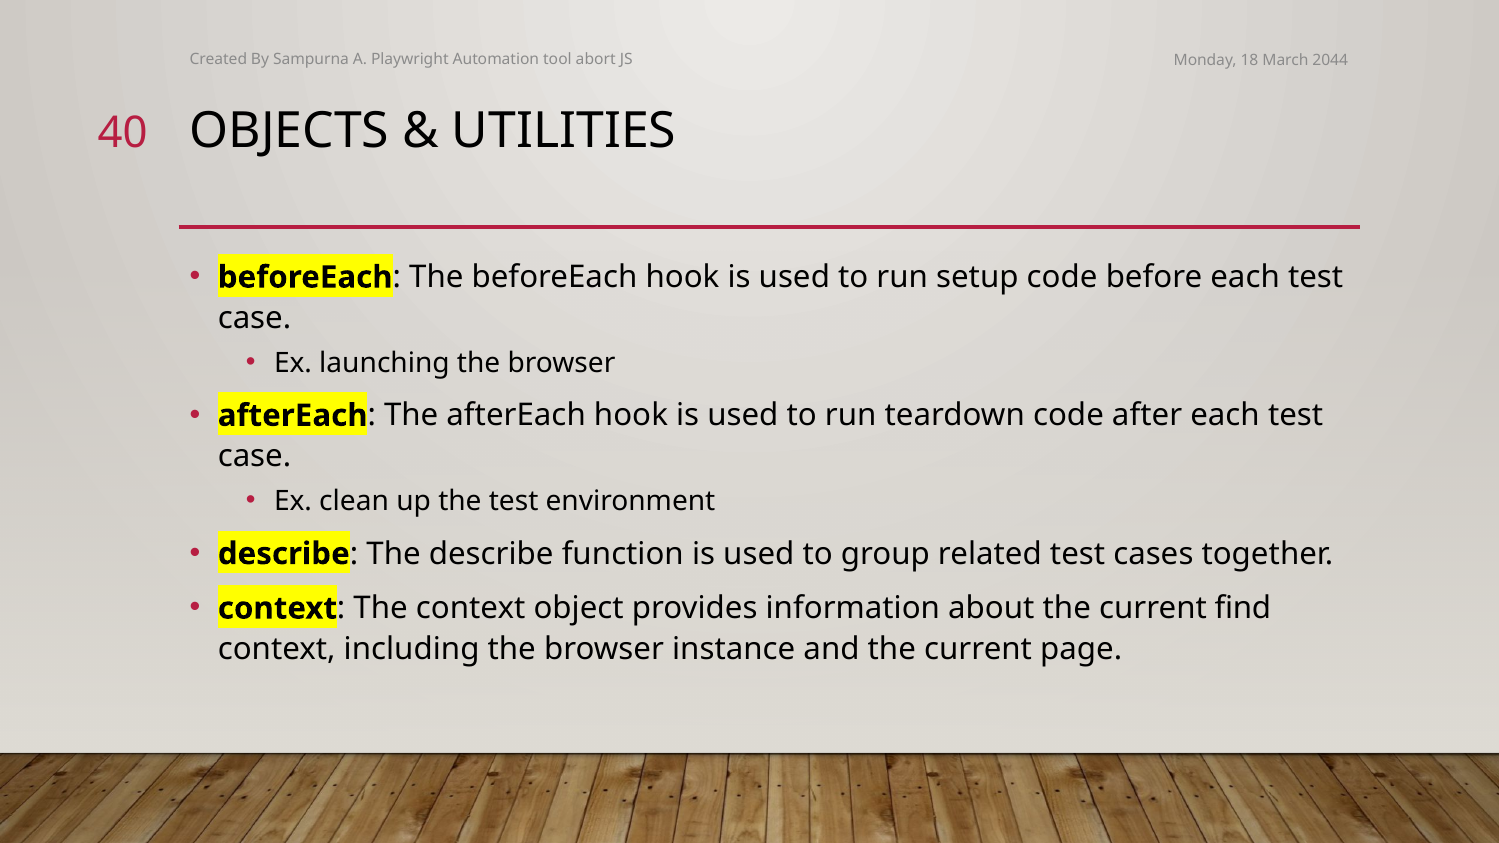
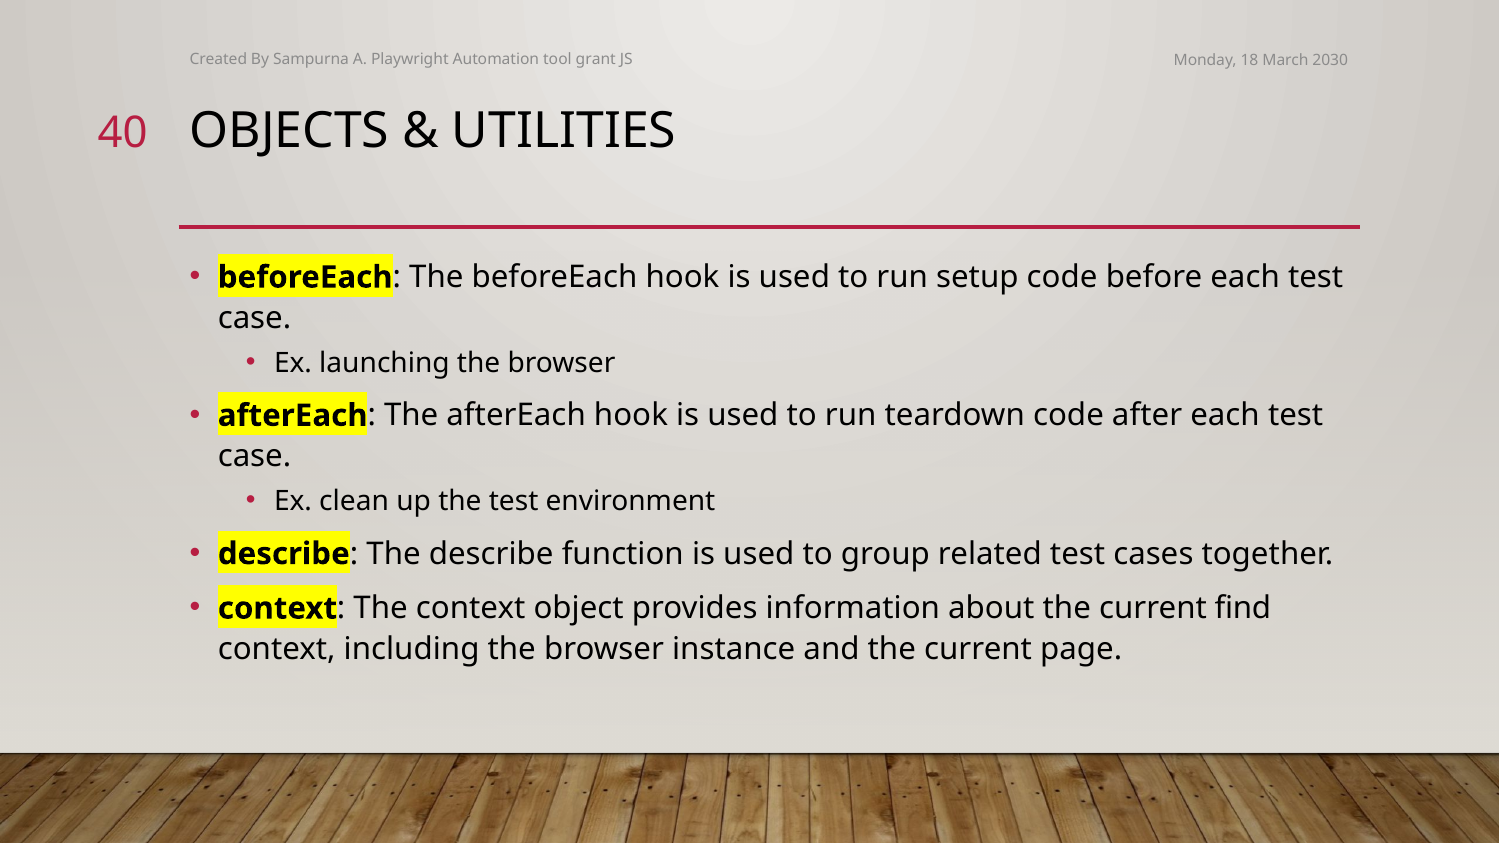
abort: abort -> grant
2044: 2044 -> 2030
